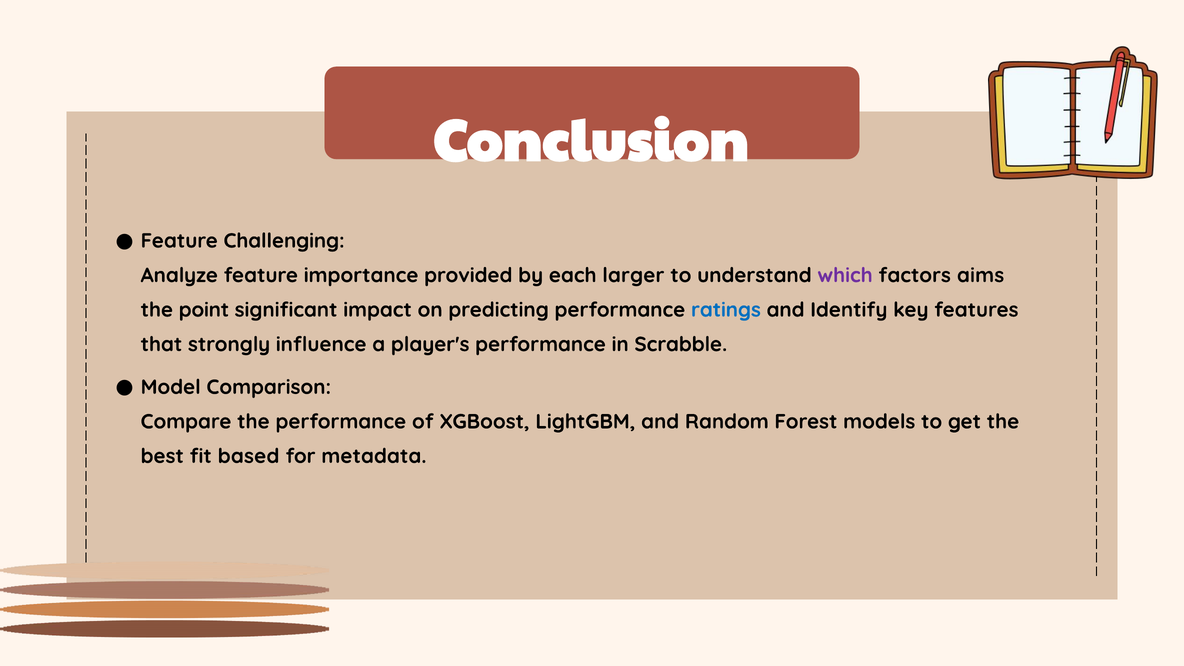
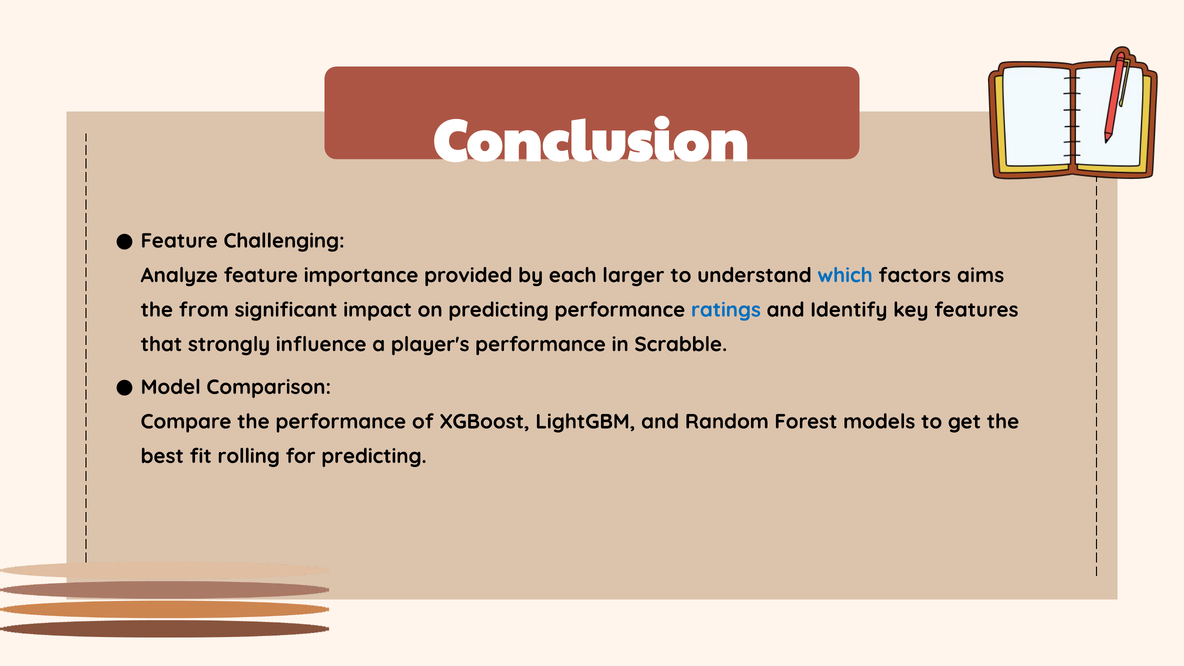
which colour: purple -> blue
point: point -> from
based: based -> rolling
for metadata: metadata -> predicting
